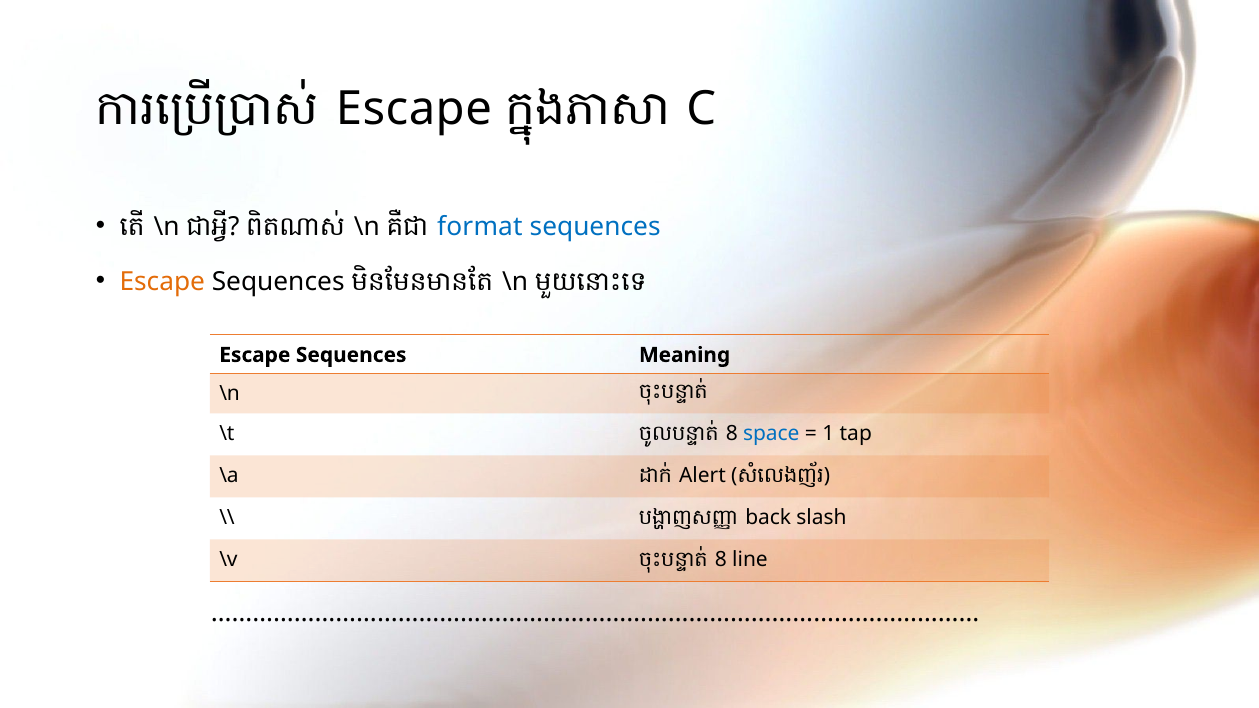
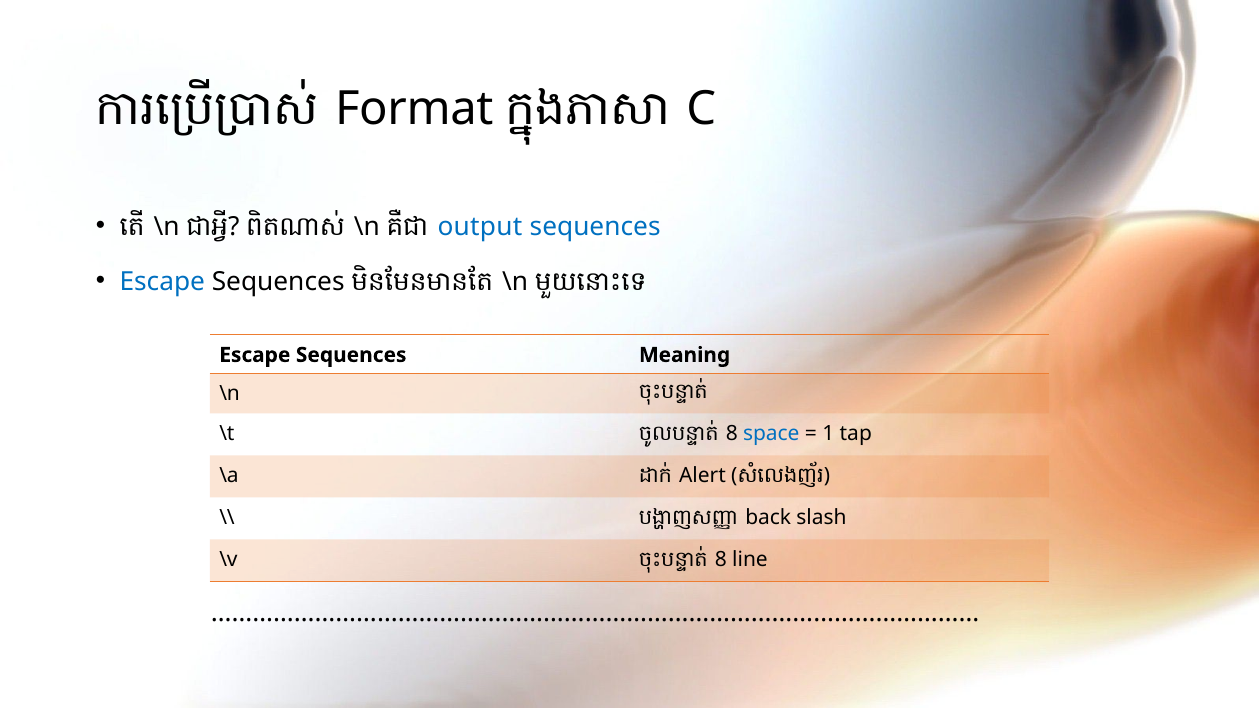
Escape at (414, 109): Escape -> Format
format: format -> output
Escape at (162, 282) colour: orange -> blue
